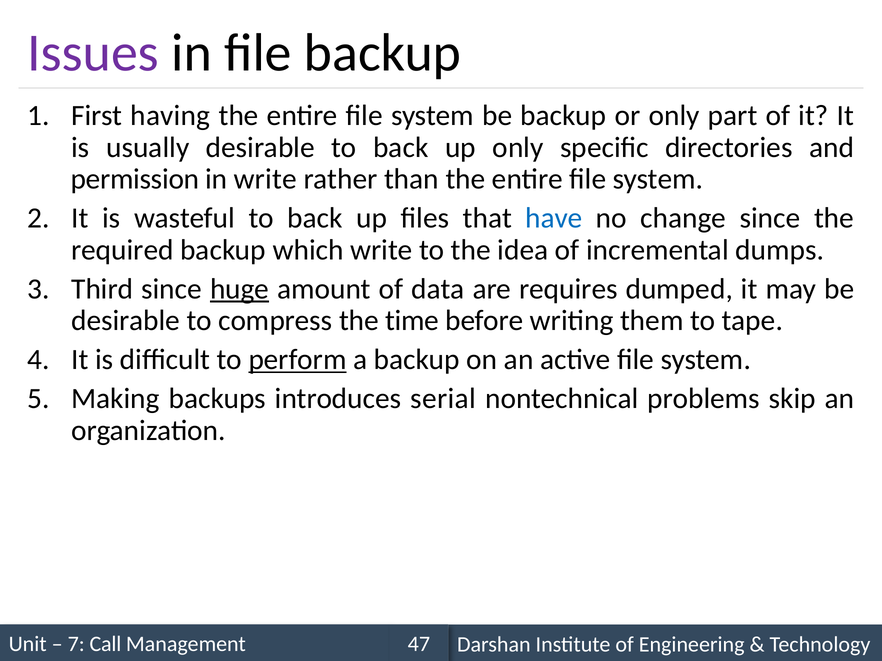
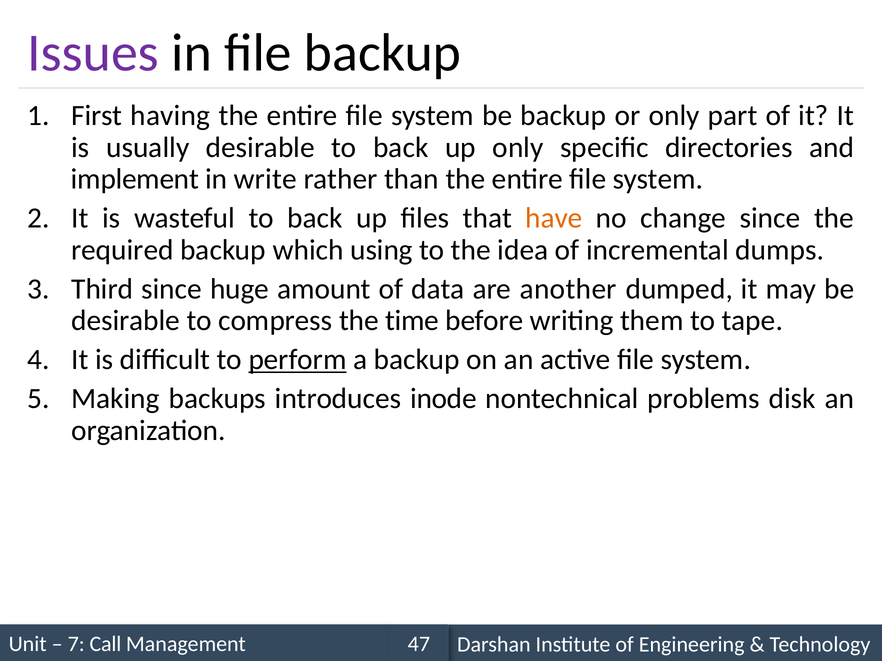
permission: permission -> implement
have colour: blue -> orange
which write: write -> using
huge underline: present -> none
requires: requires -> another
serial: serial -> inode
skip: skip -> disk
